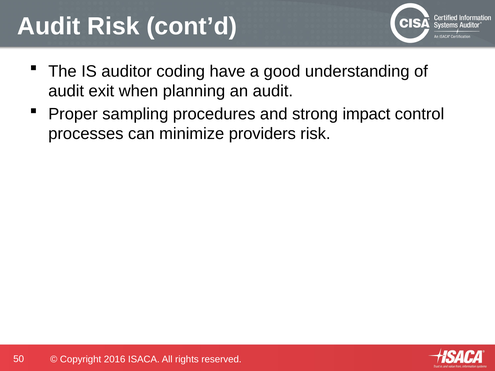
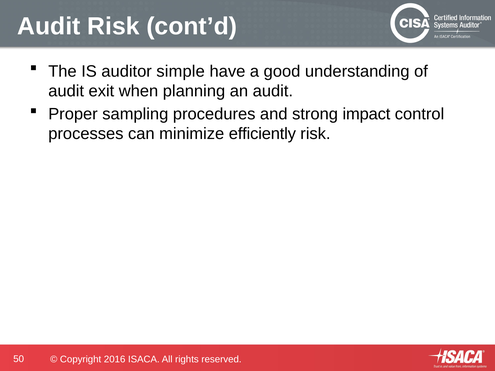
coding: coding -> simple
providers: providers -> efficiently
